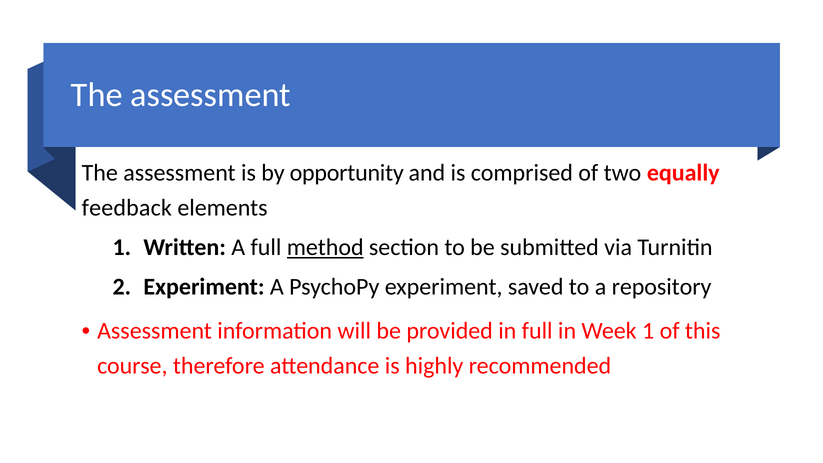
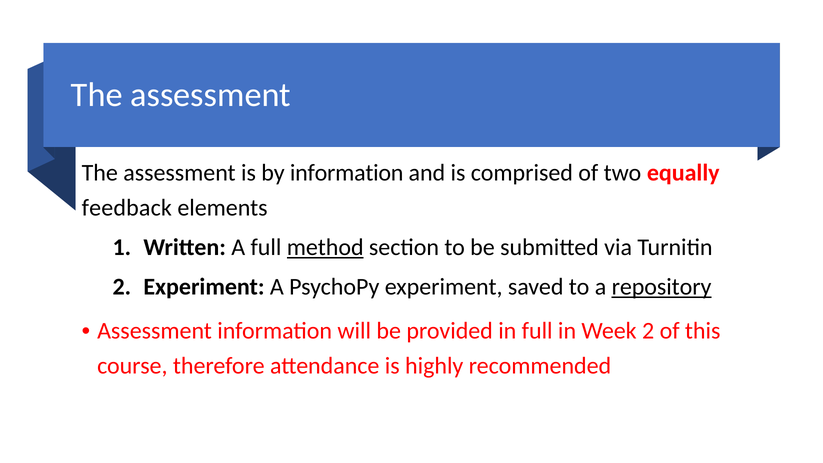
by opportunity: opportunity -> information
repository underline: none -> present
Week 1: 1 -> 2
